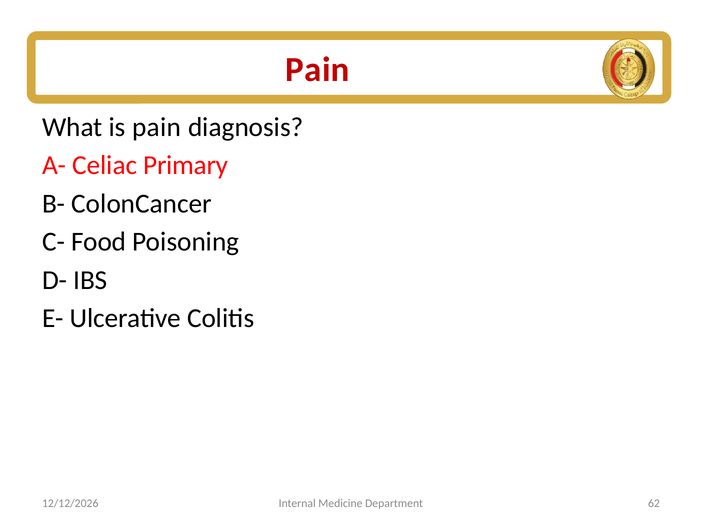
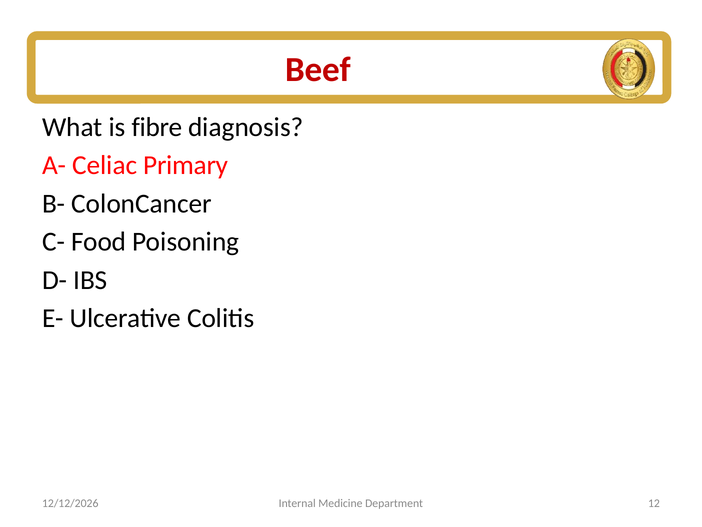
Pain at (318, 70): Pain -> Beef
is pain: pain -> fibre
62: 62 -> 12
